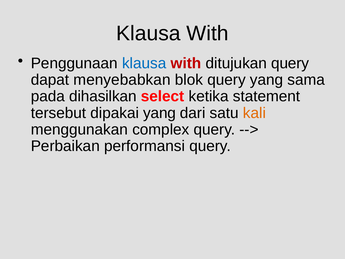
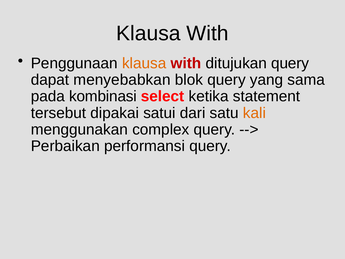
klausa at (144, 63) colour: blue -> orange
dihasilkan: dihasilkan -> kombinasi
dipakai yang: yang -> satui
